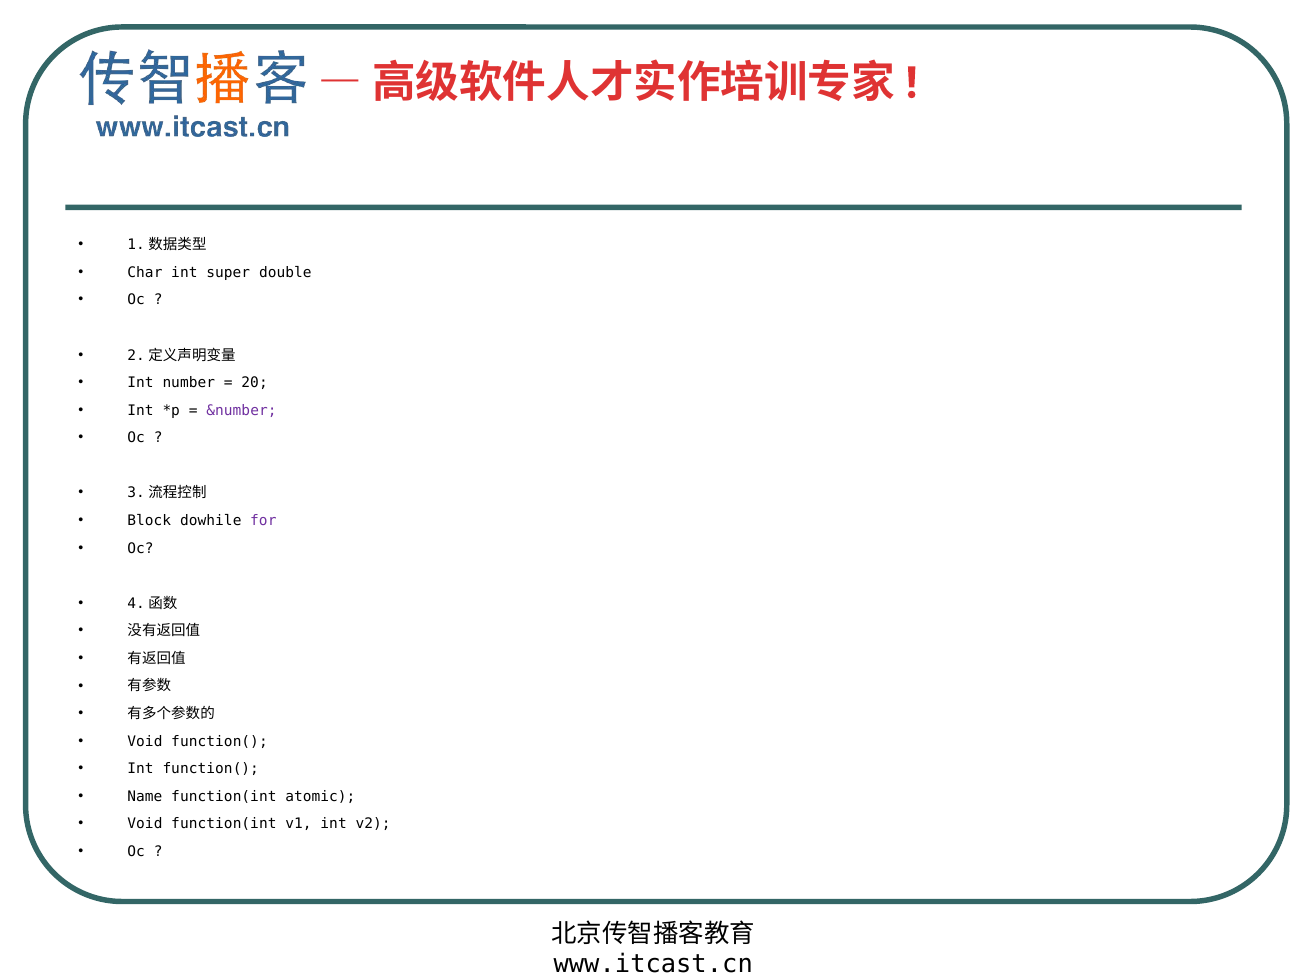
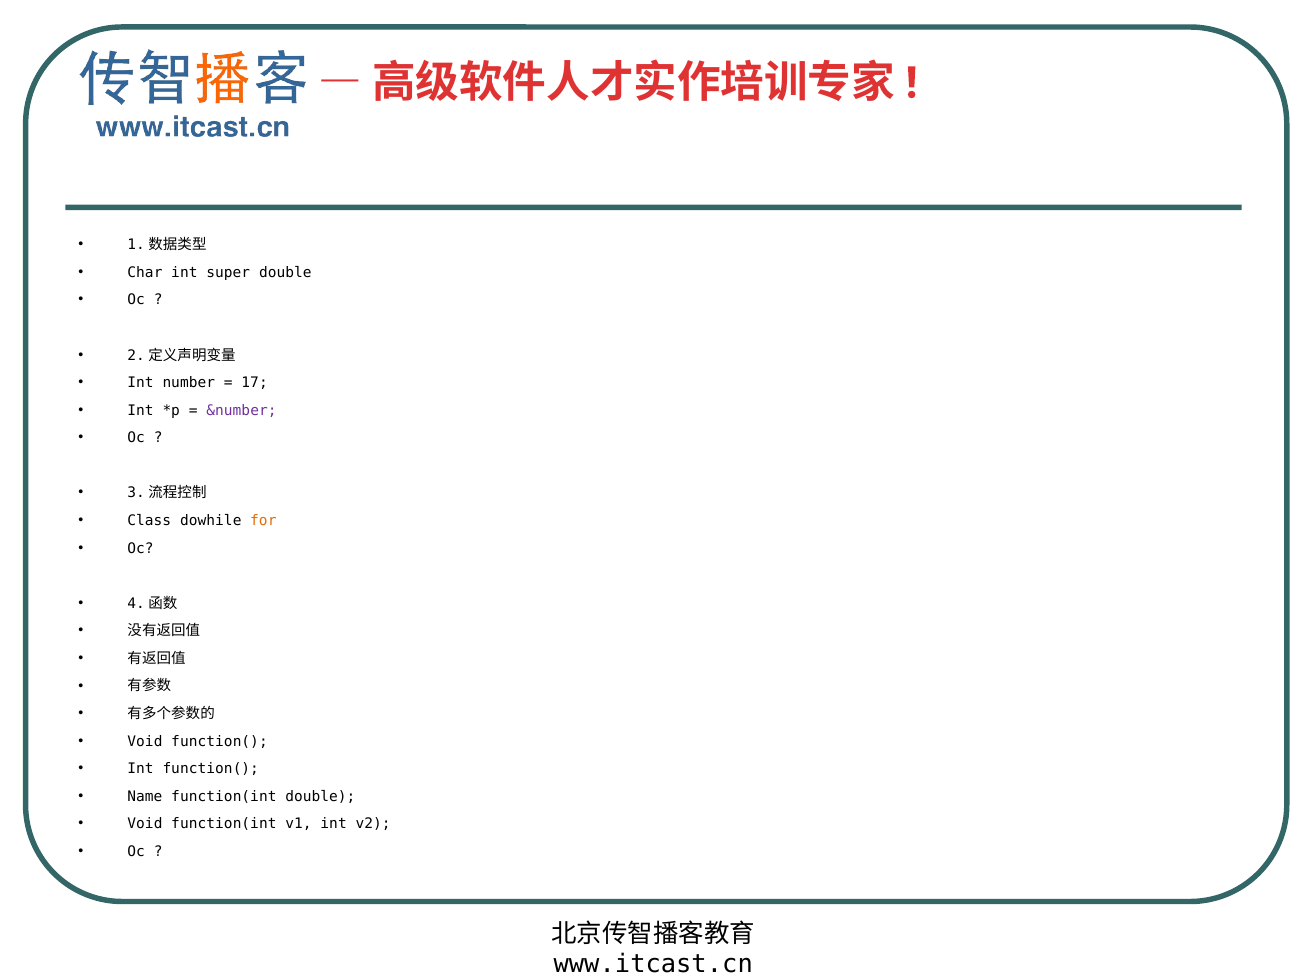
20: 20 -> 17
Block: Block -> Class
for colour: purple -> orange
function(int atomic: atomic -> double
